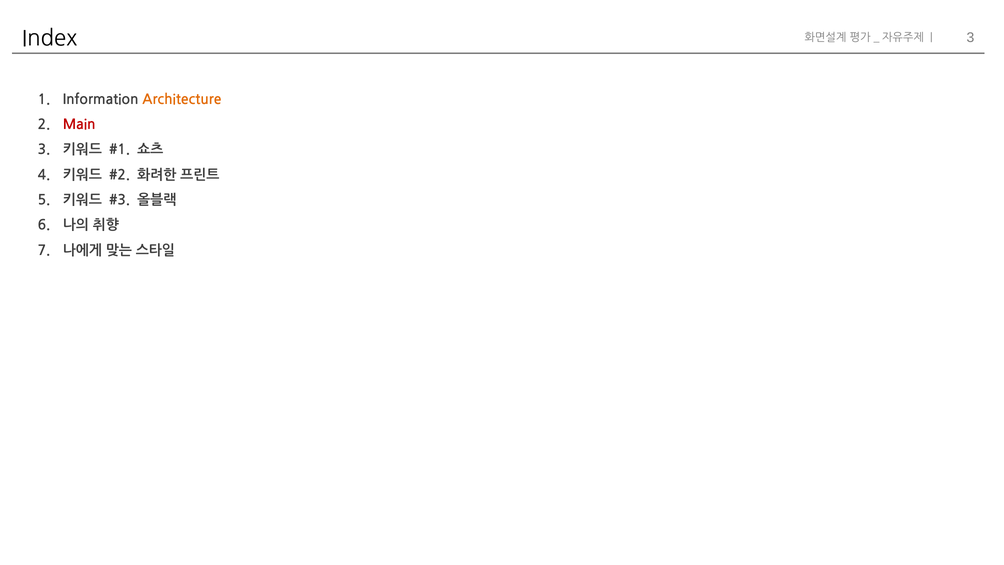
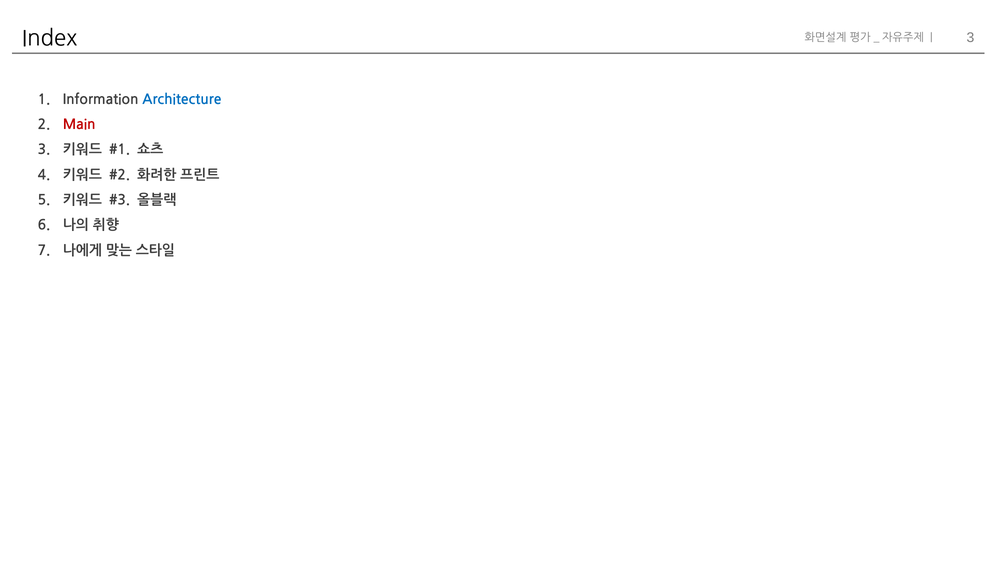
Architecture colour: orange -> blue
